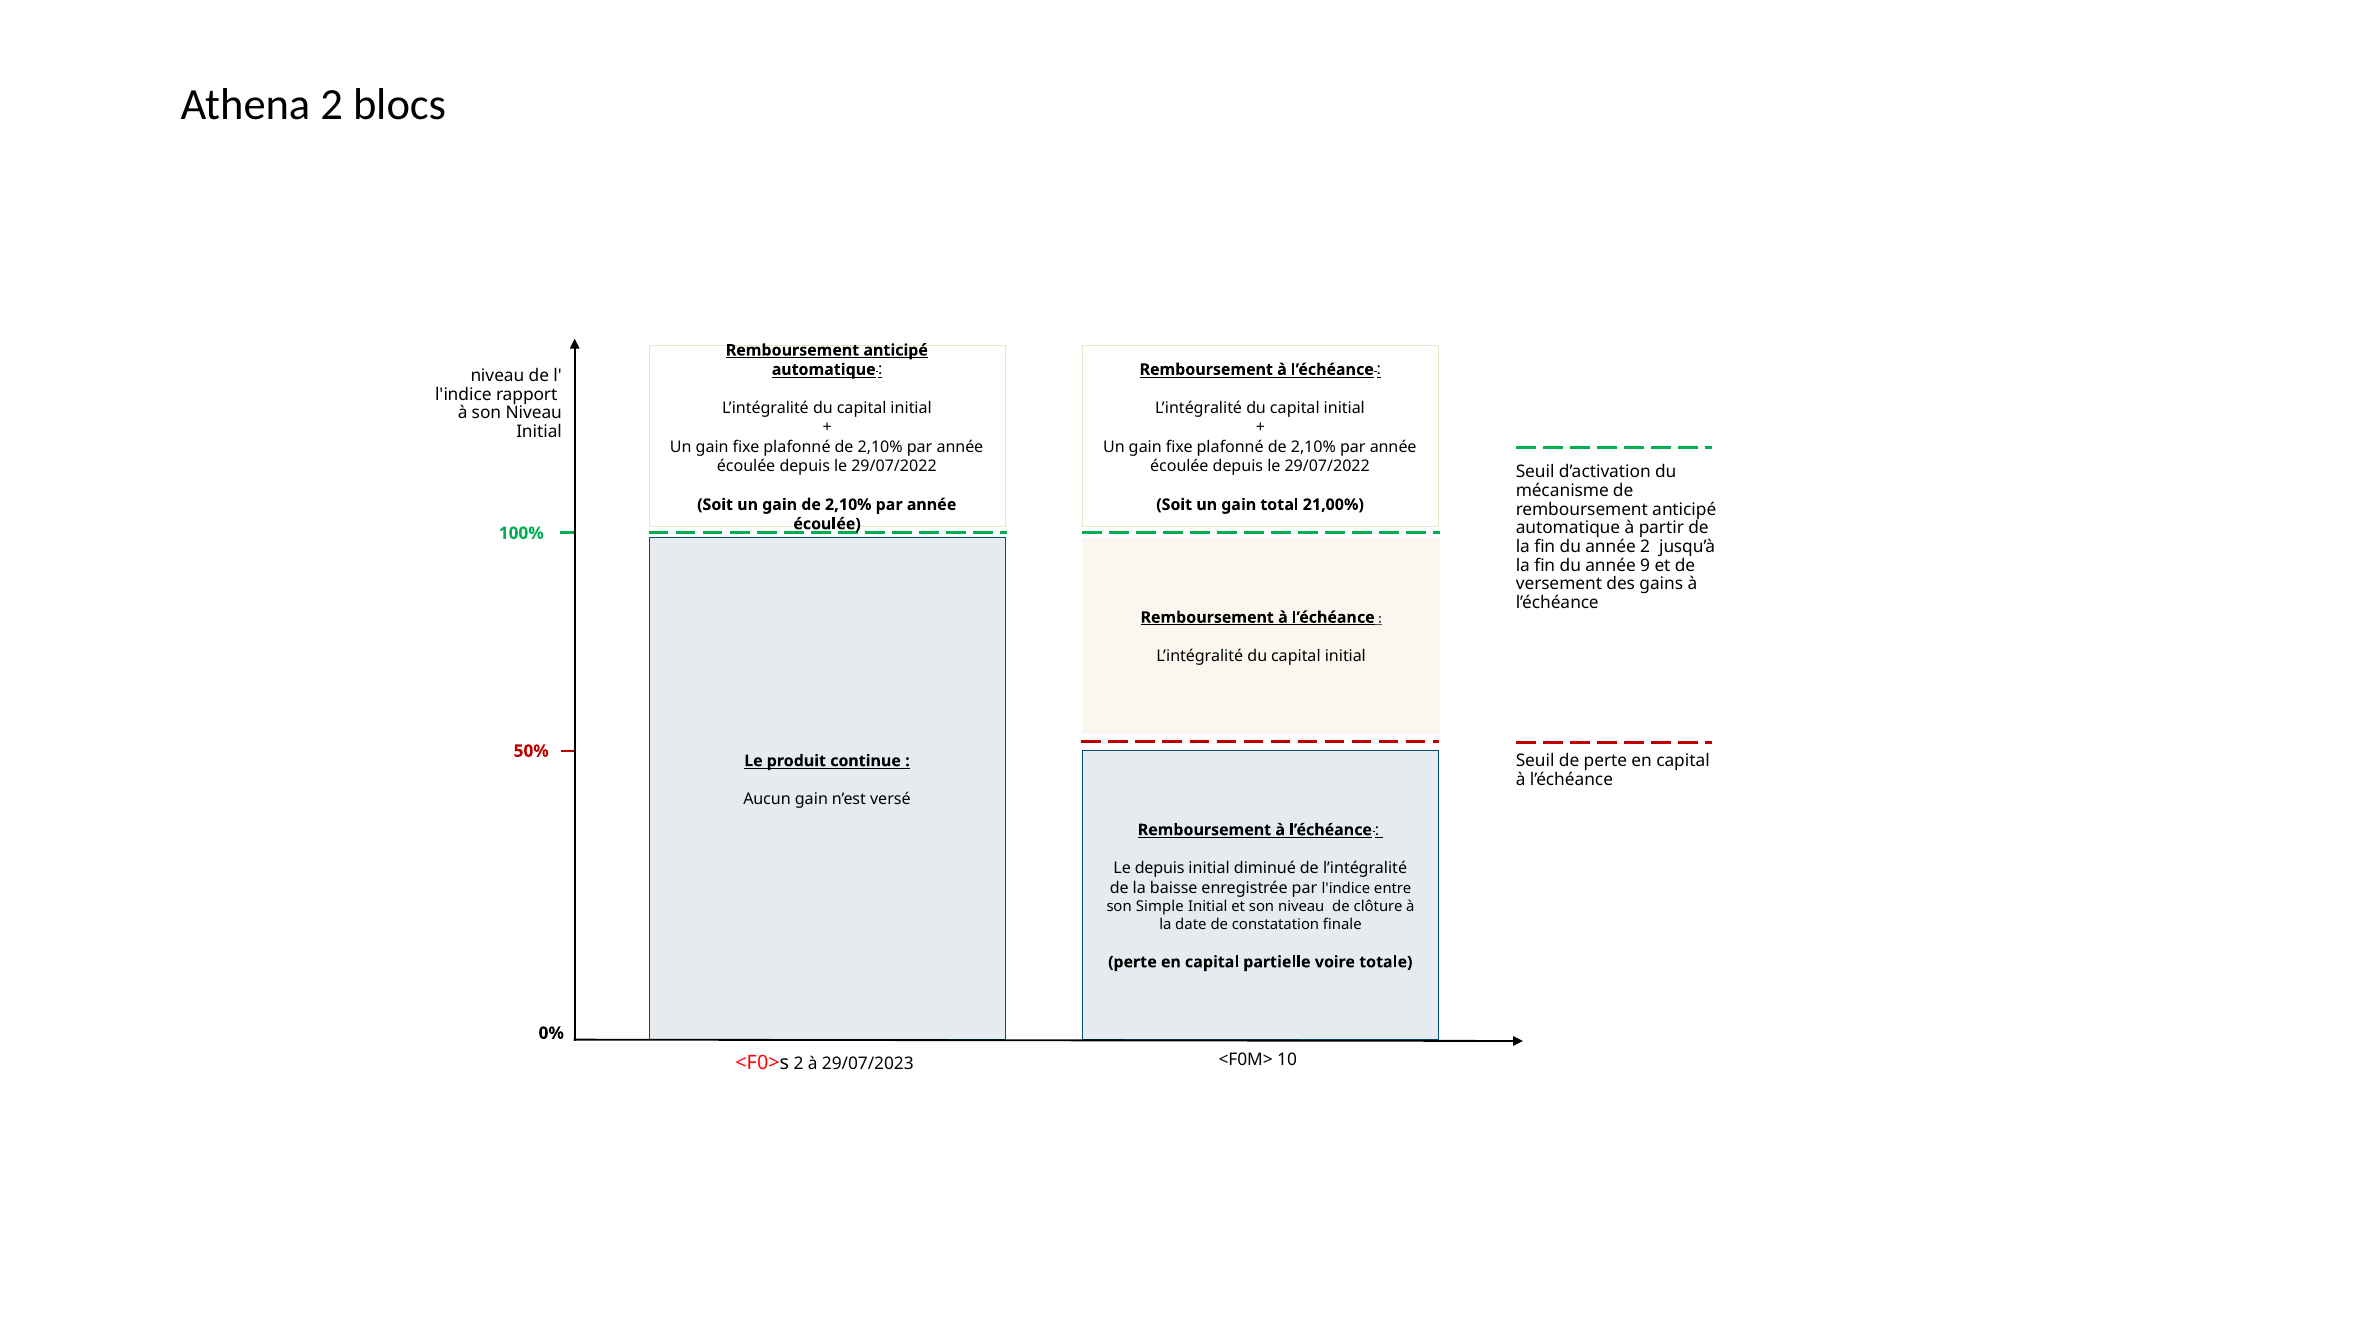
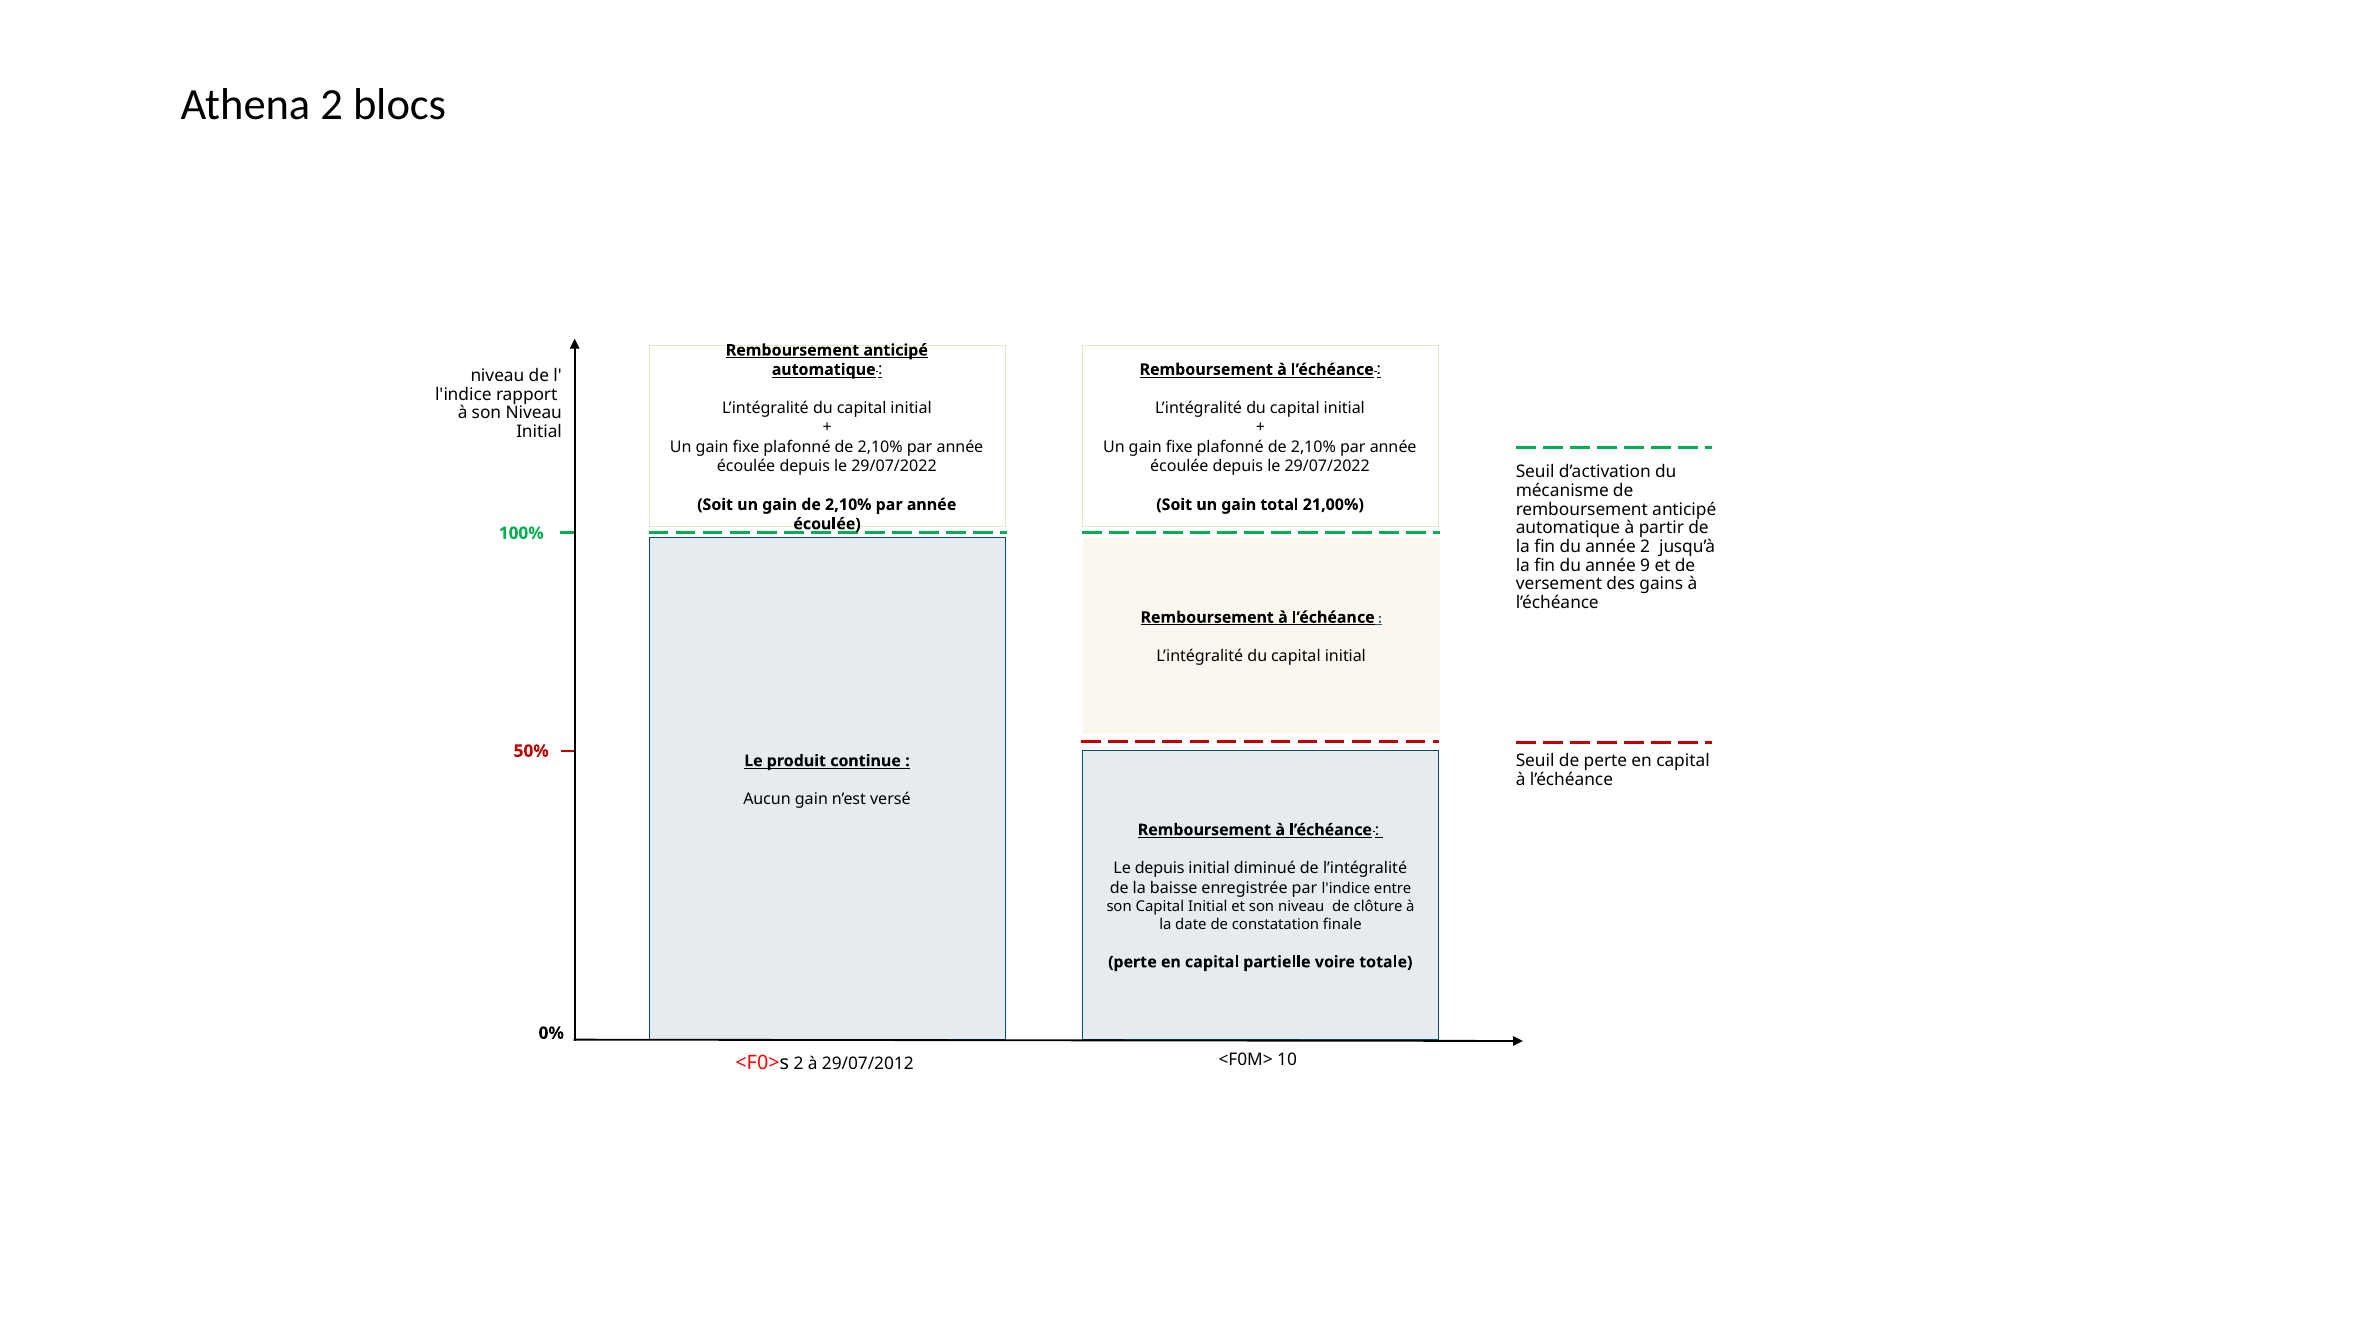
son Simple: Simple -> Capital
29/07/2023: 29/07/2023 -> 29/07/2012
